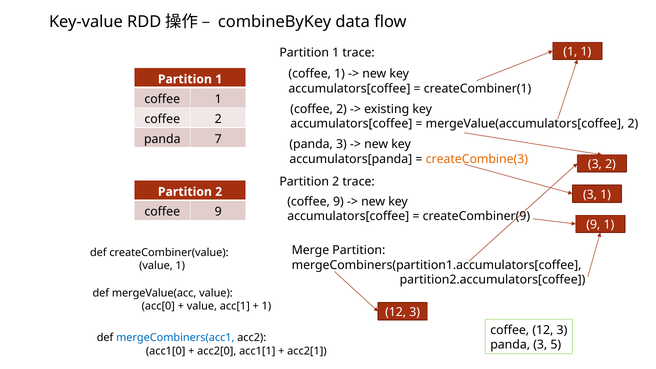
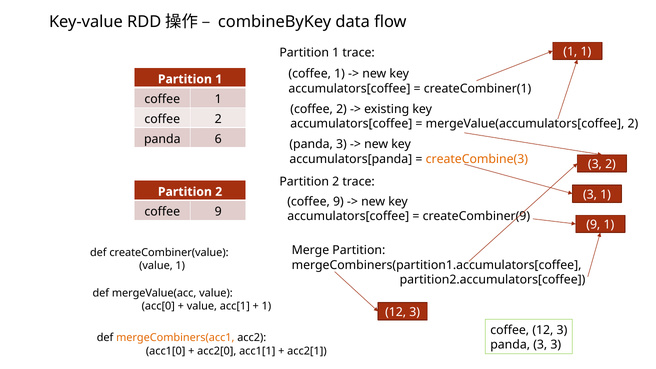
7: 7 -> 6
mergeCombiners(acc1 colour: blue -> orange
3 5: 5 -> 3
